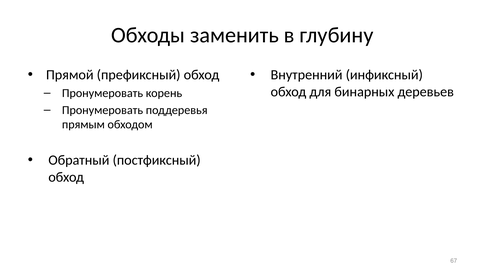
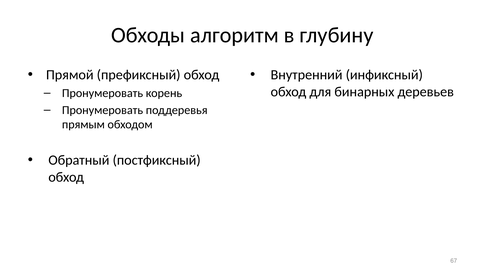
заменить: заменить -> алгоритм
